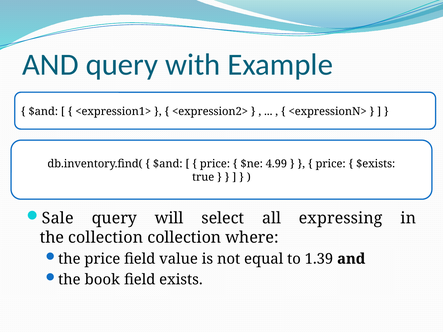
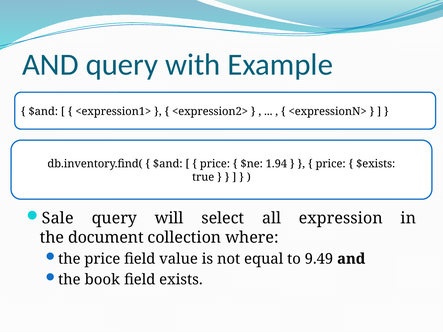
4.99: 4.99 -> 1.94
expressing: expressing -> expression
the collection: collection -> document
1.39: 1.39 -> 9.49
